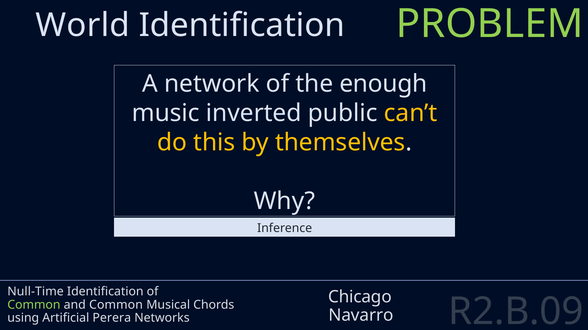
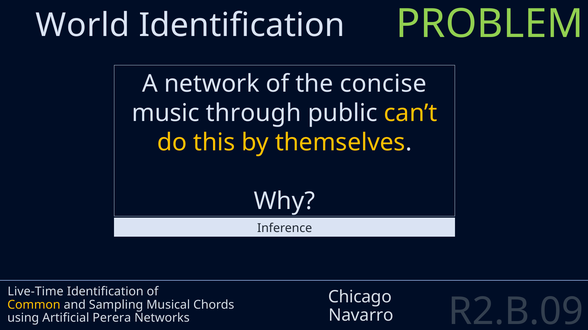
enough: enough -> concise
inverted: inverted -> through
Null-Time: Null-Time -> Live-Time
Common at (34, 305) colour: light green -> yellow
and Common: Common -> Sampling
